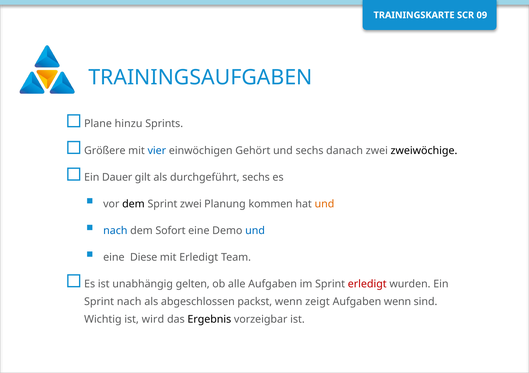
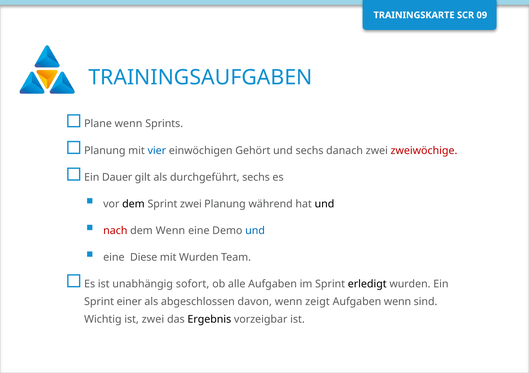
Plane hinzu: hinzu -> wenn
Größere at (105, 150): Größere -> Planung
zweiwöchige colour: black -> red
kommen: kommen -> während
und at (324, 204) colour: orange -> black
nach at (115, 230) colour: blue -> red
dem Sofort: Sofort -> Wenn
mit Erledigt: Erledigt -> Wurden
gelten: gelten -> sofort
erledigt at (367, 284) colour: red -> black
Sprint nach: nach -> einer
packst: packst -> davon
ist wird: wird -> zwei
